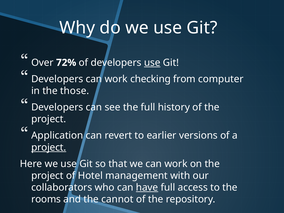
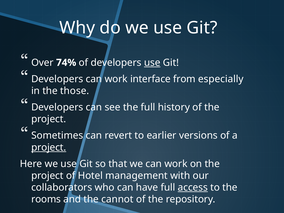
72%: 72% -> 74%
checking: checking -> interface
computer: computer -> especially
Application: Application -> Sometimes
have underline: present -> none
access underline: none -> present
